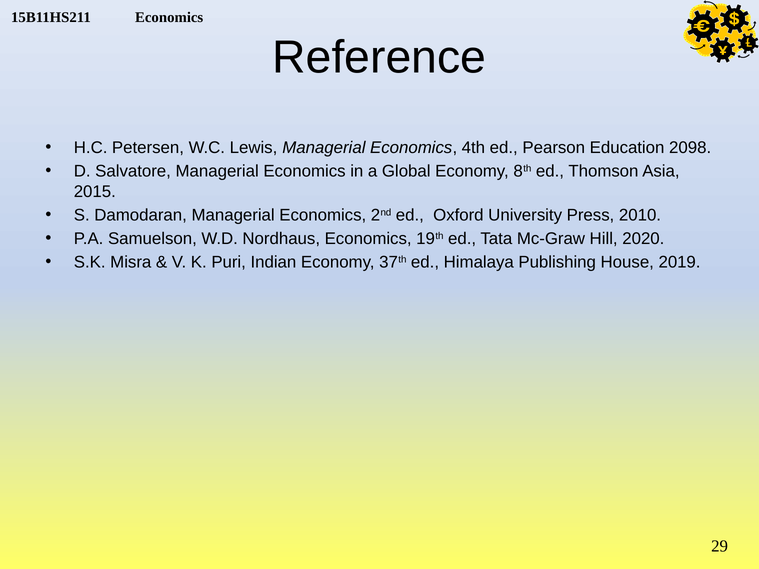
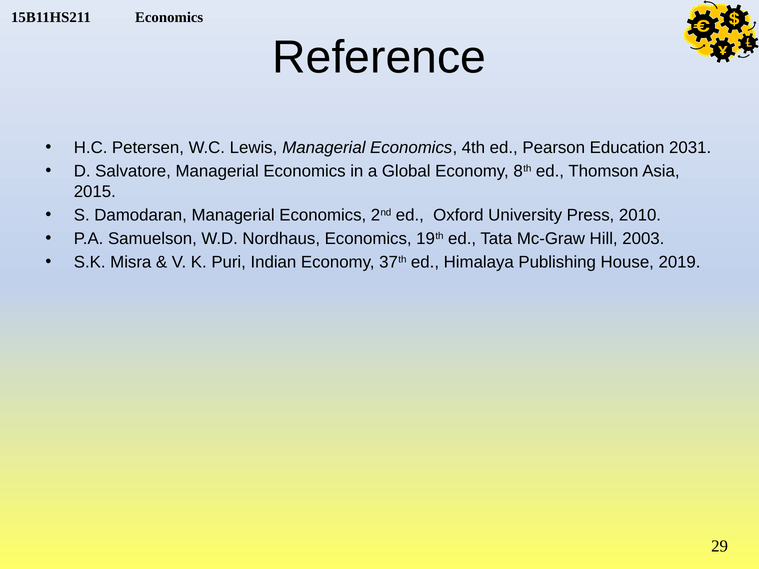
2098: 2098 -> 2031
2020: 2020 -> 2003
